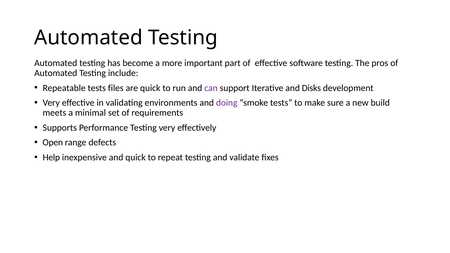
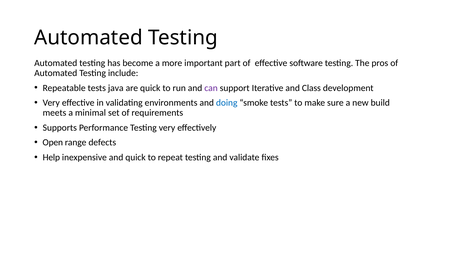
files: files -> java
Disks: Disks -> Class
doing colour: purple -> blue
